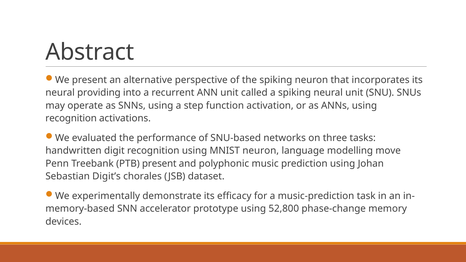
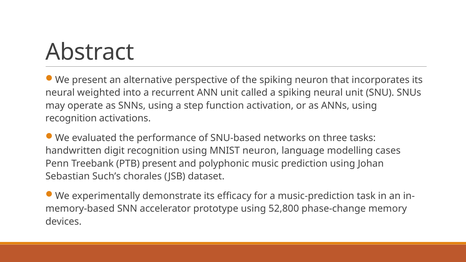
providing: providing -> weighted
move: move -> cases
Digit’s: Digit’s -> Such’s
